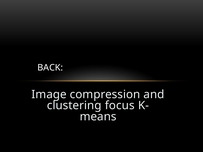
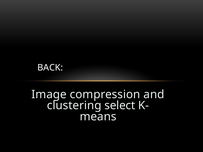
focus: focus -> select
